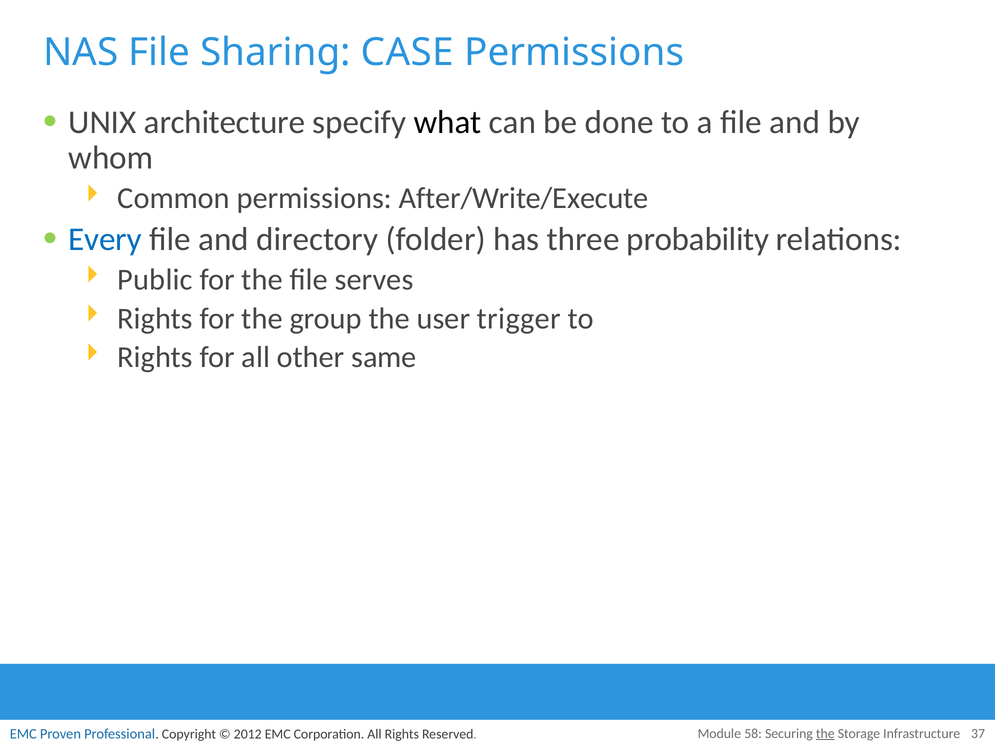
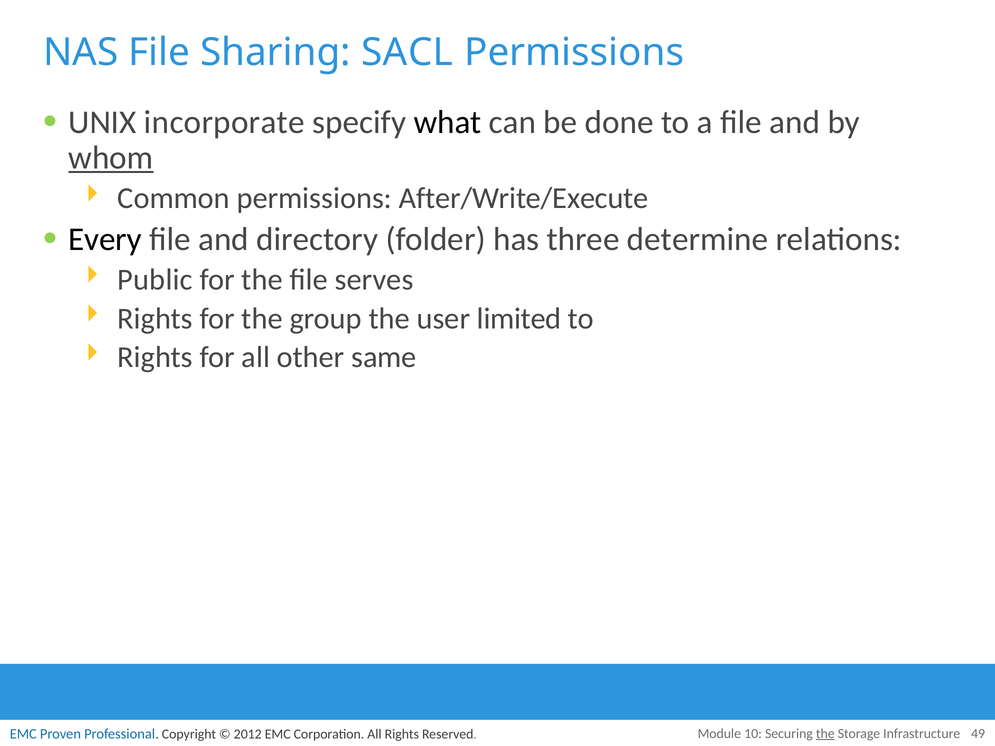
CASE: CASE -> SACL
architecture: architecture -> incorporate
whom underline: none -> present
Every colour: blue -> black
probability: probability -> determine
trigger: trigger -> limited
58: 58 -> 10
37: 37 -> 49
